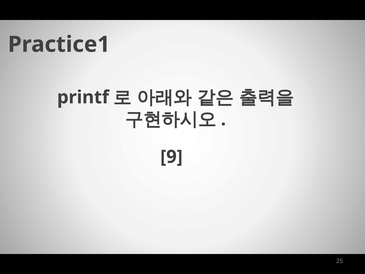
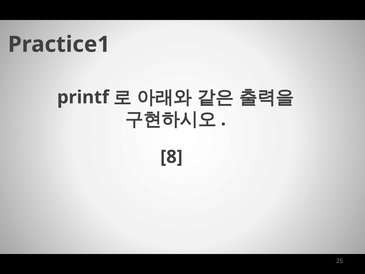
9: 9 -> 8
